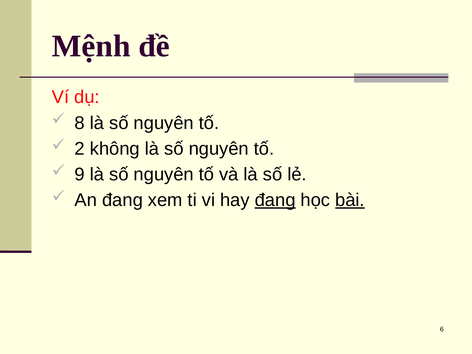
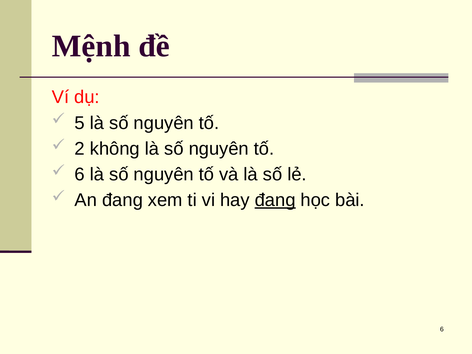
8: 8 -> 5
9 at (80, 174): 9 -> 6
bài underline: present -> none
